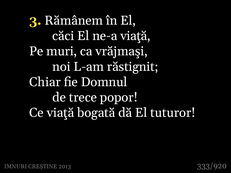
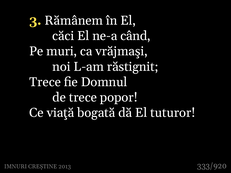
ne-a viaţă: viaţă -> când
Chiar at (45, 82): Chiar -> Trece
